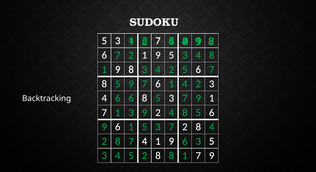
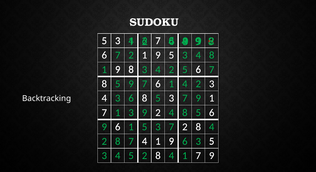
6 at (118, 99): 6 -> 3
8 at (171, 156): 8 -> 4
